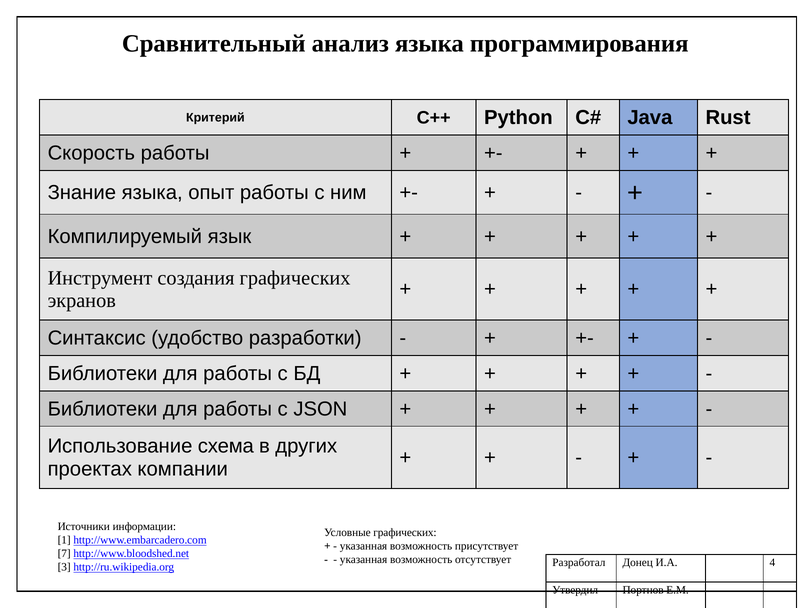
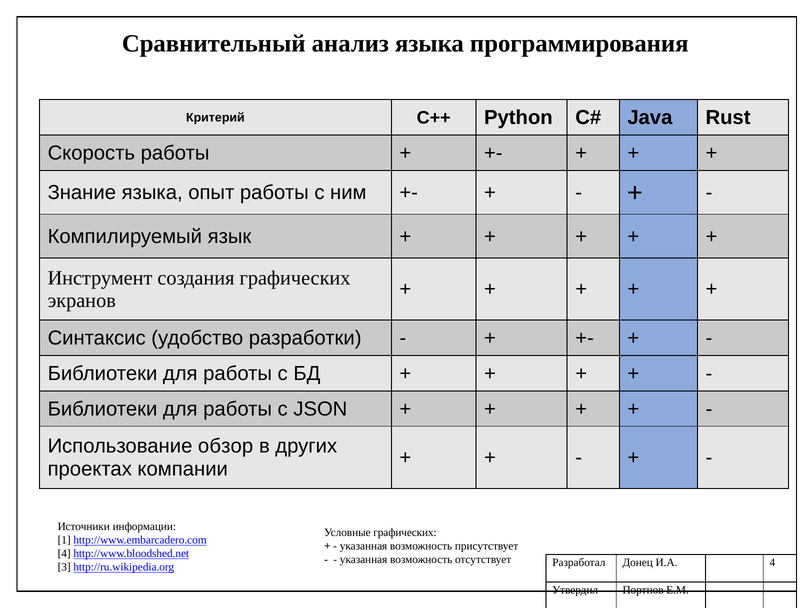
схема: схема -> обзор
7 at (64, 554): 7 -> 4
